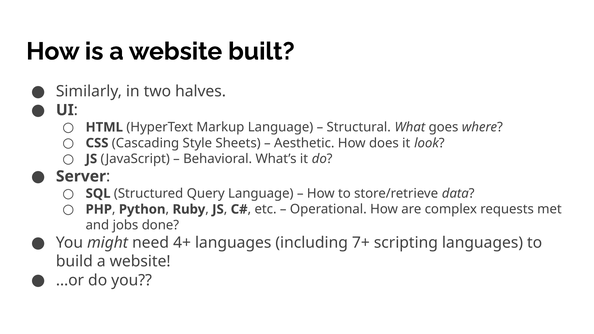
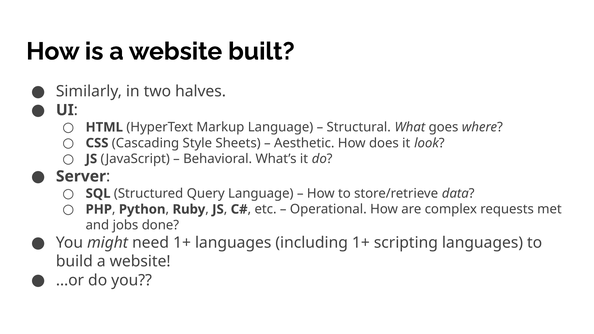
need 4+: 4+ -> 1+
including 7+: 7+ -> 1+
